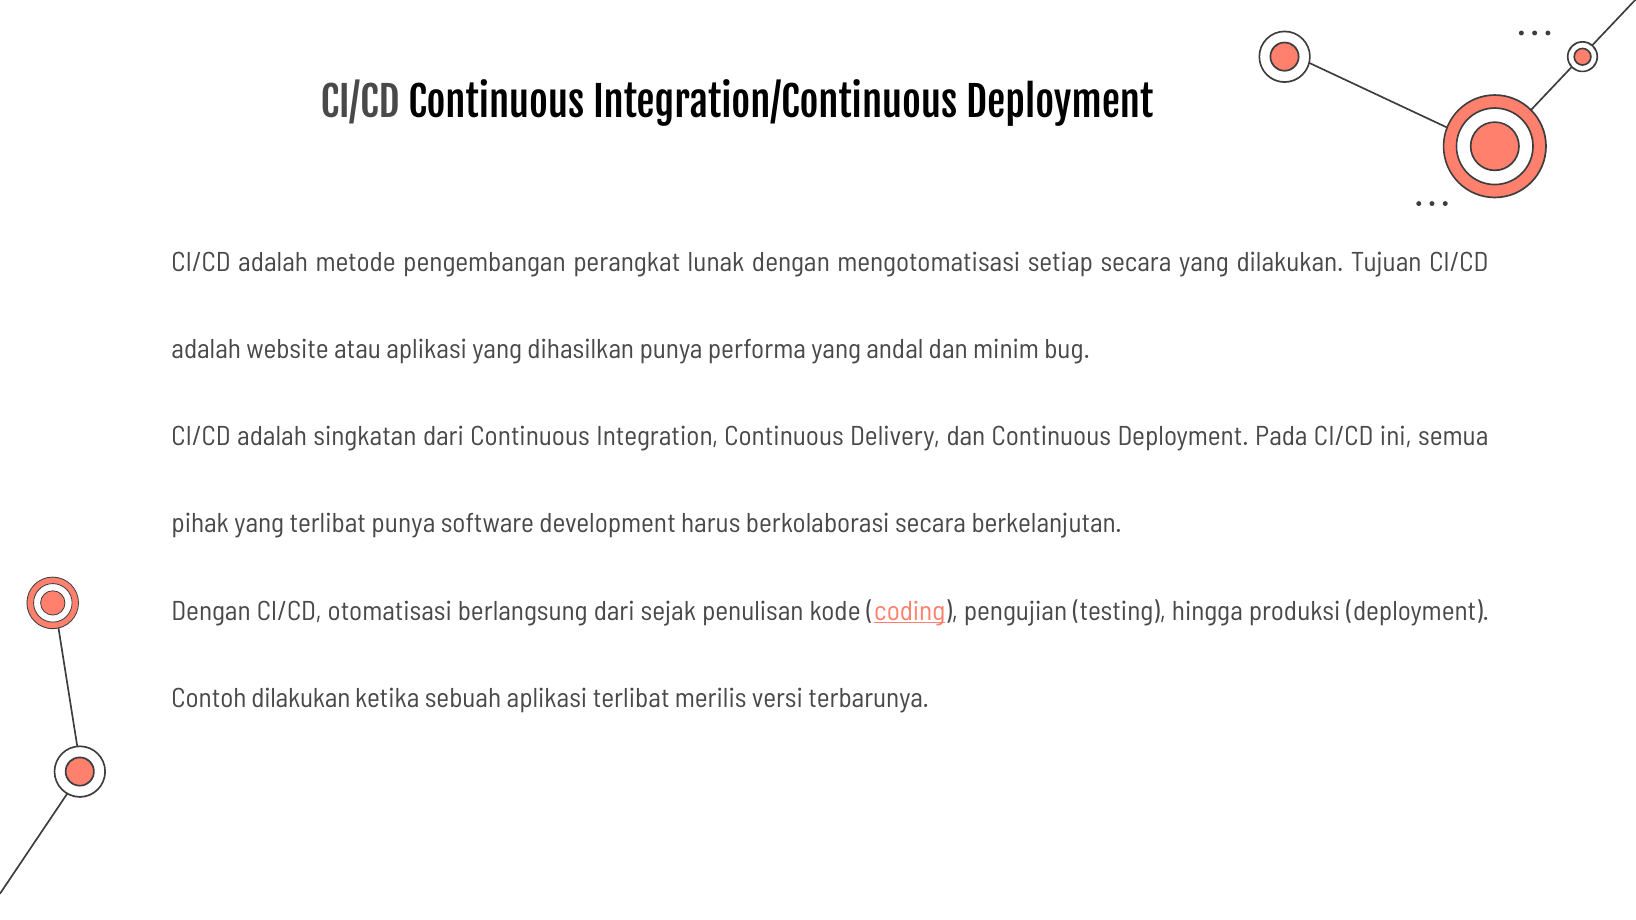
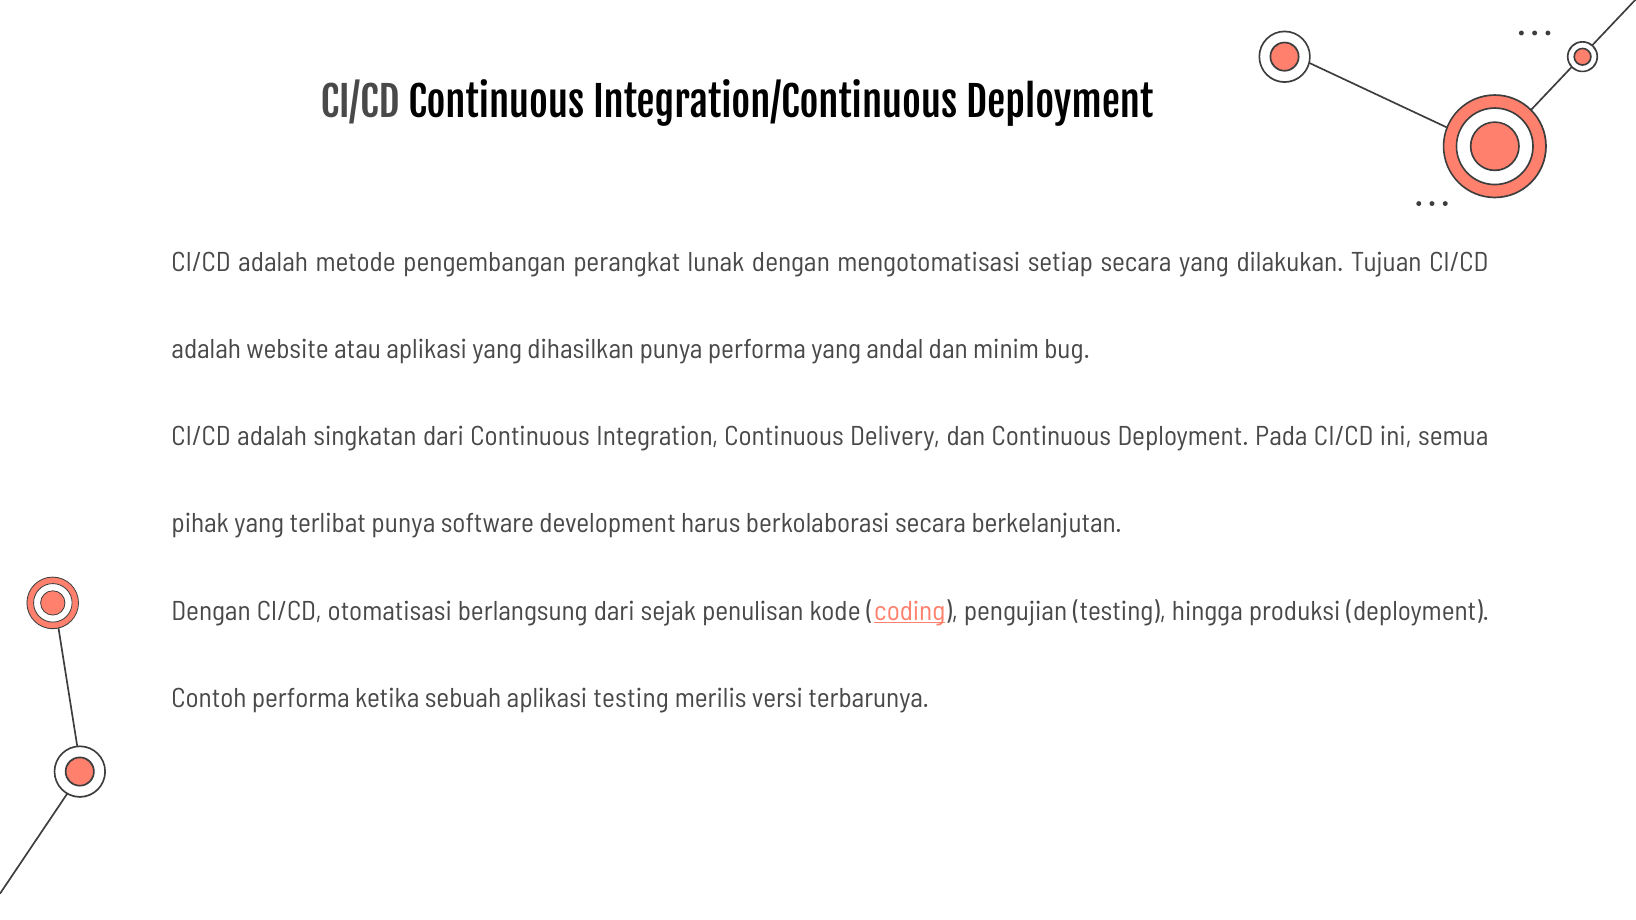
Contoh dilakukan: dilakukan -> performa
aplikasi terlibat: terlibat -> testing
